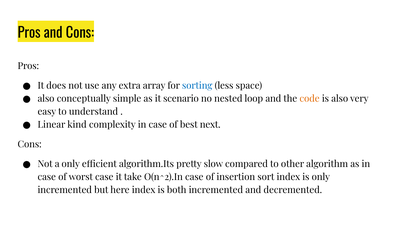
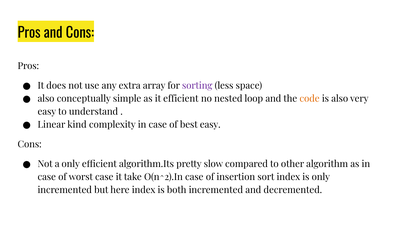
sorting colour: blue -> purple
it scenario: scenario -> efficient
best next: next -> easy
